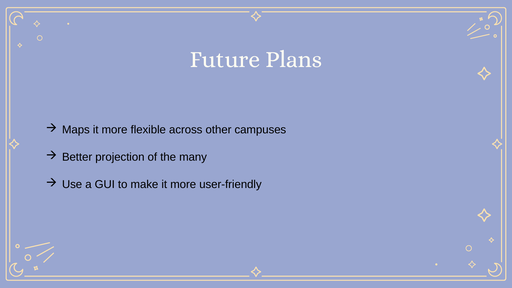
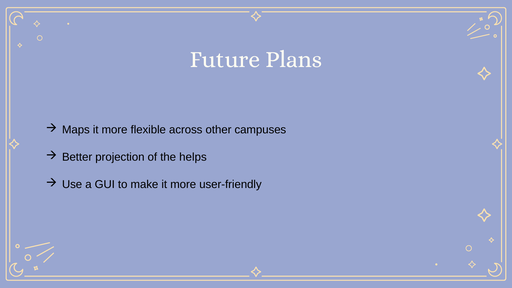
many: many -> helps
